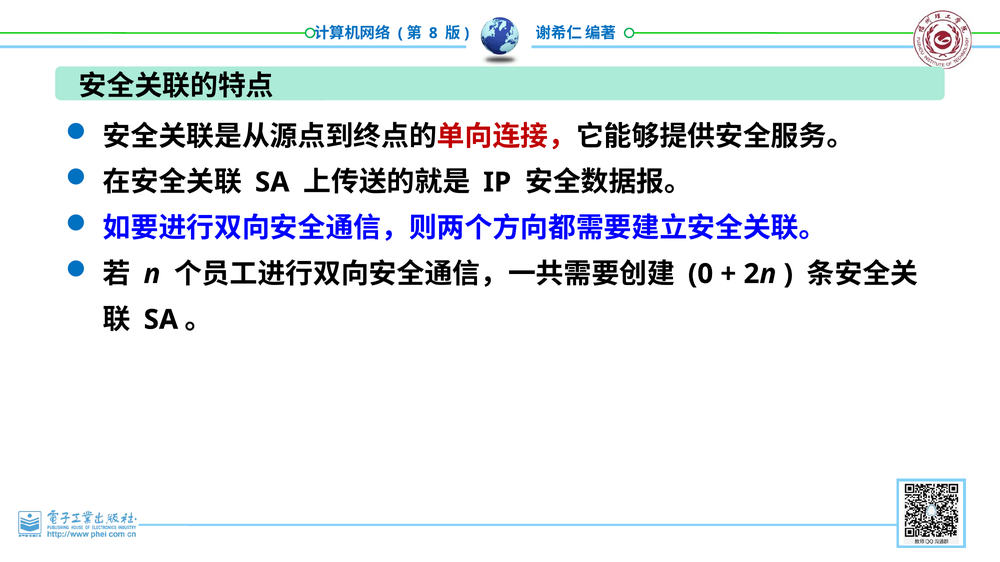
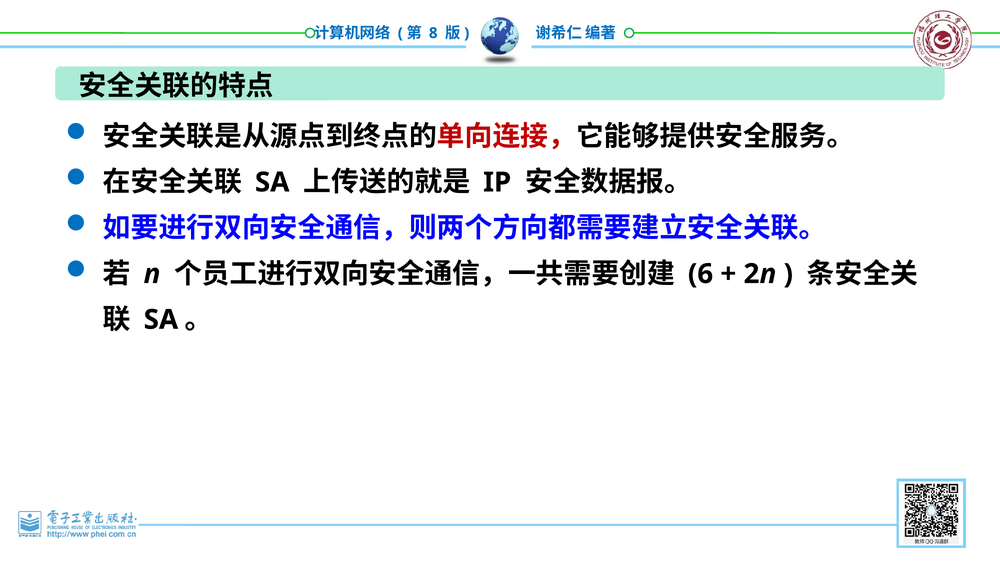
0: 0 -> 6
